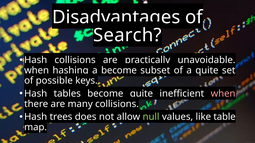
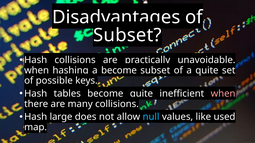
Search at (127, 35): Search -> Subset
trees: trees -> large
null colour: light green -> light blue
table: table -> used
